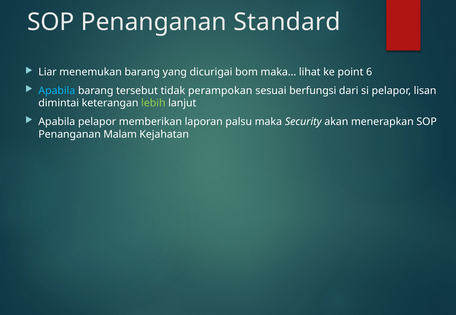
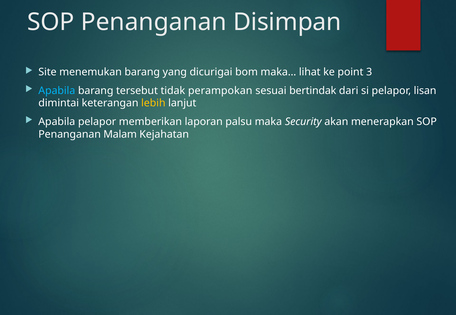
Standard: Standard -> Disimpan
Liar: Liar -> Site
6: 6 -> 3
berfungsi: berfungsi -> bertindak
lebih colour: light green -> yellow
